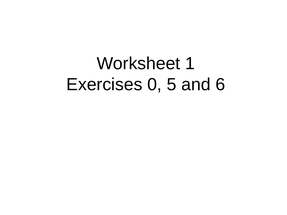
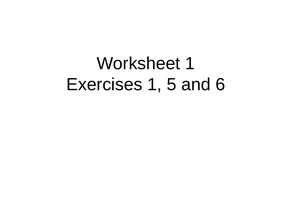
Exercises 0: 0 -> 1
